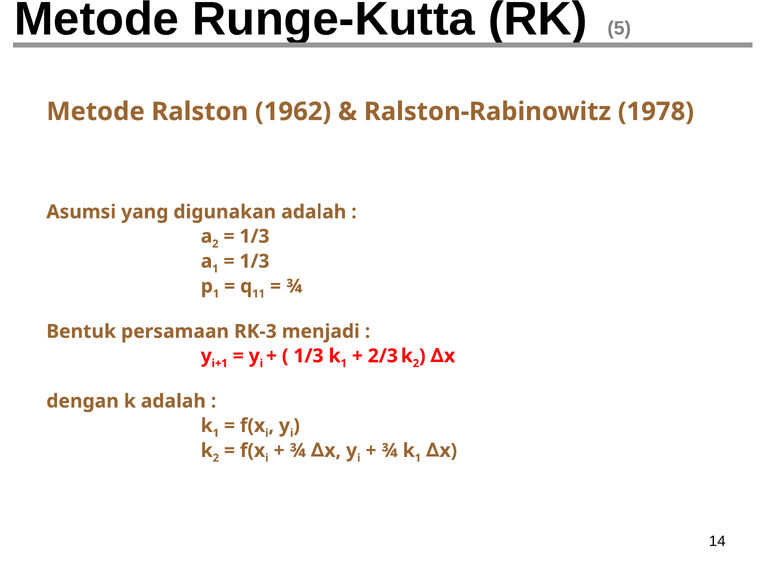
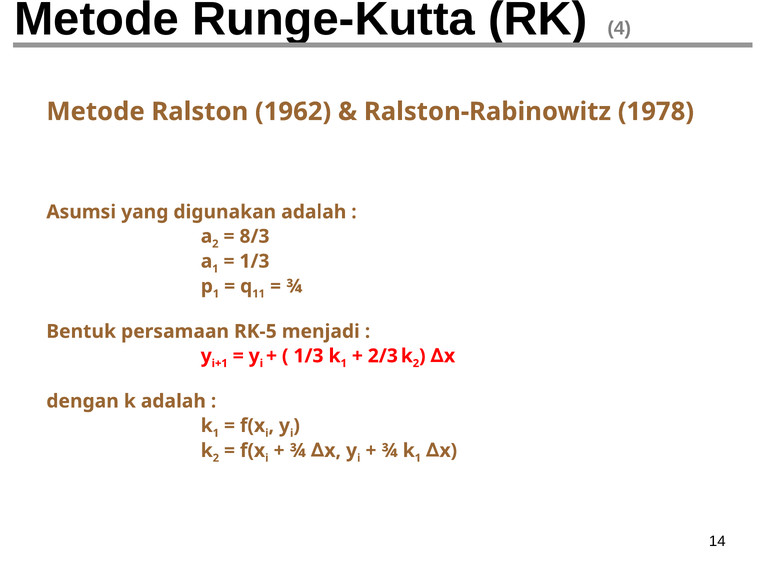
5: 5 -> 4
1/3 at (254, 236): 1/3 -> 8/3
RK-3: RK-3 -> RK-5
